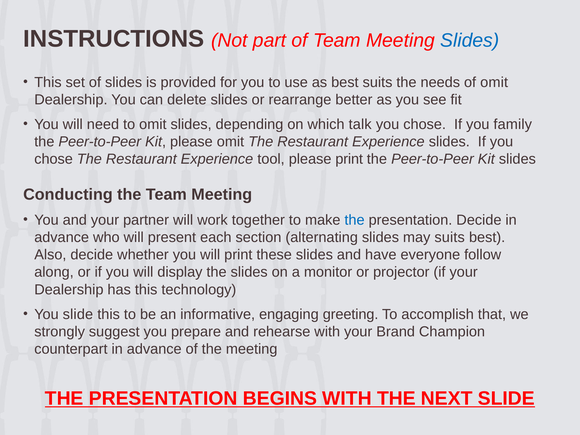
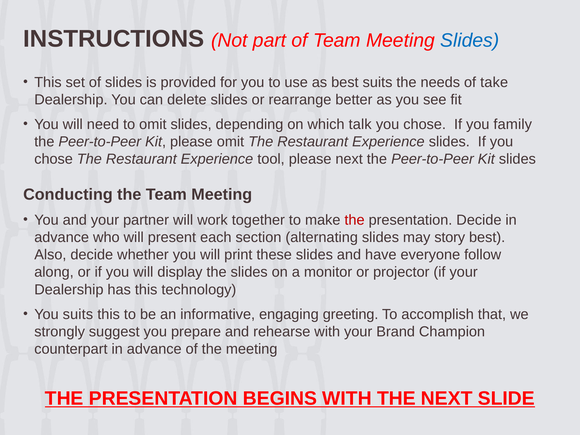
of omit: omit -> take
please print: print -> next
the at (355, 220) colour: blue -> red
may suits: suits -> story
You slide: slide -> suits
